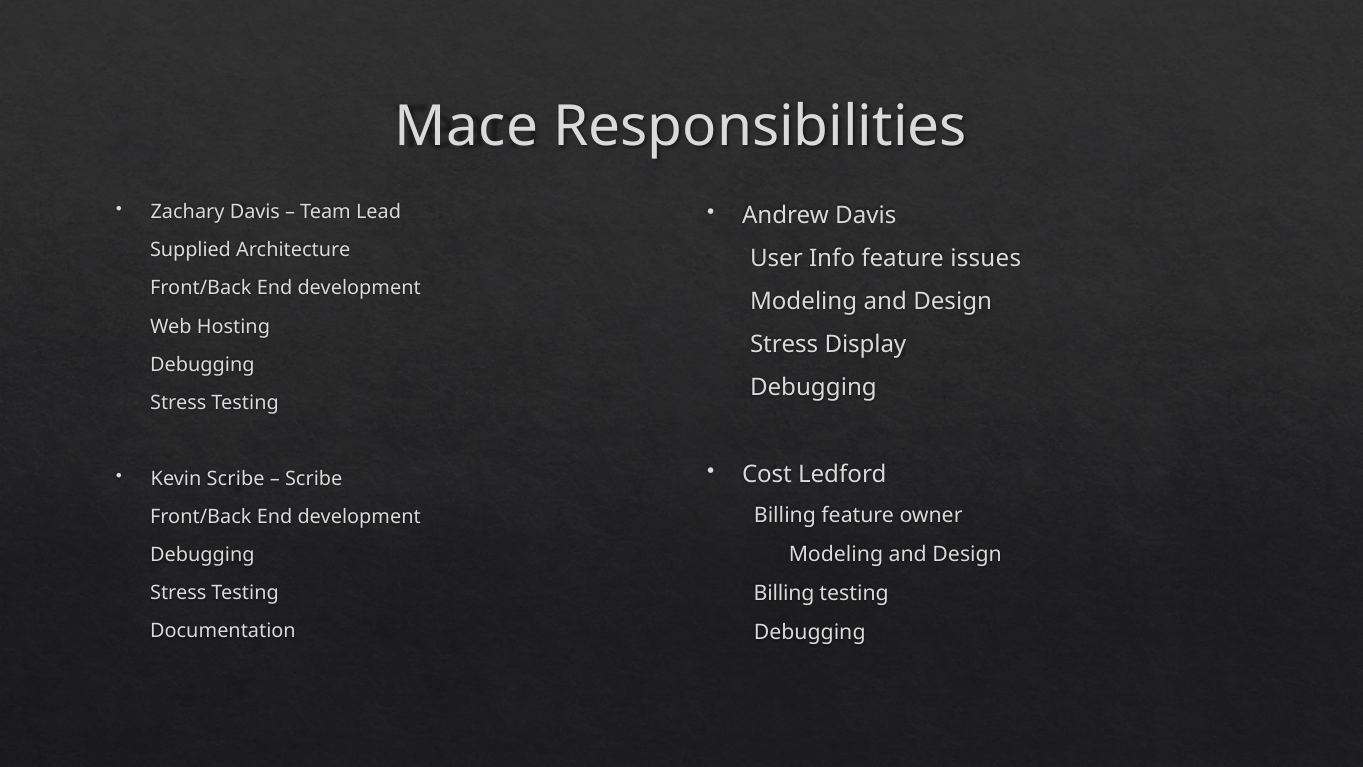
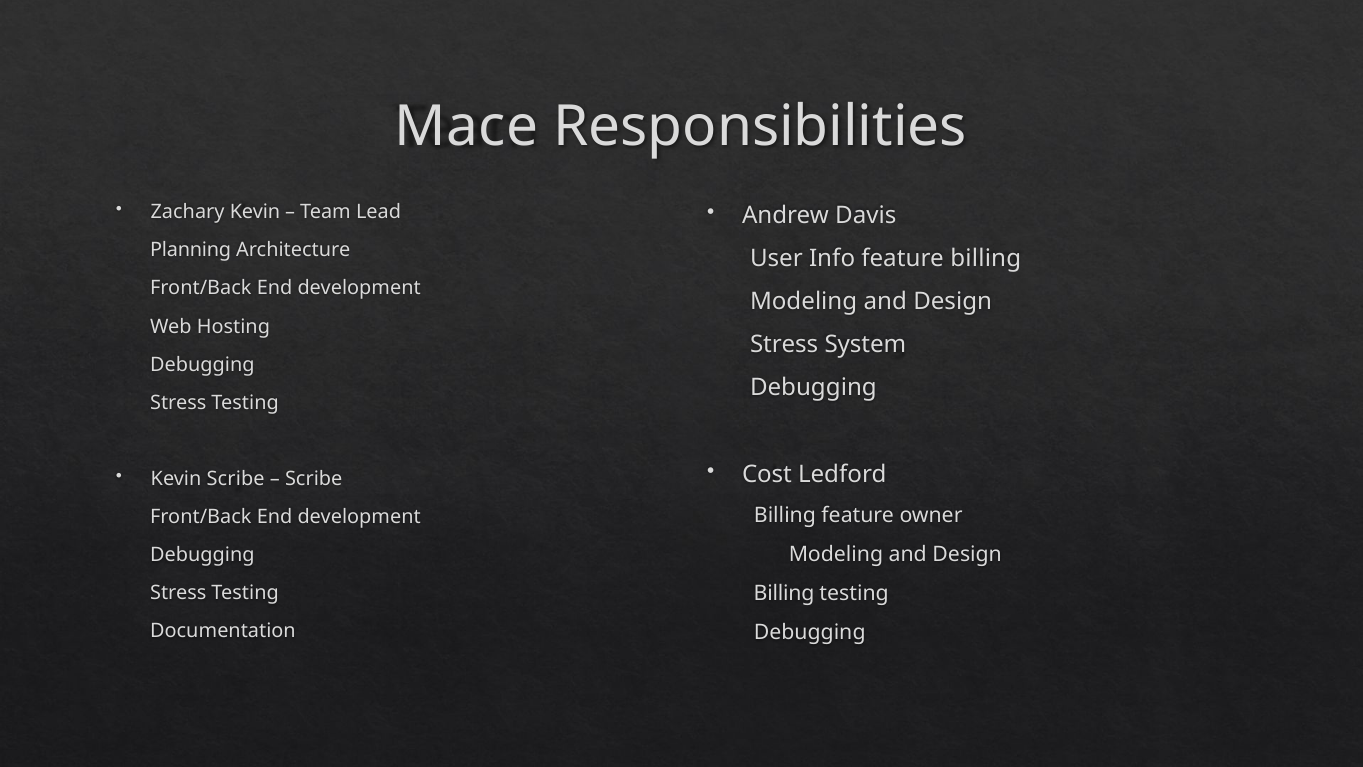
Zachary Davis: Davis -> Kevin
Supplied: Supplied -> Planning
feature issues: issues -> billing
Display: Display -> System
